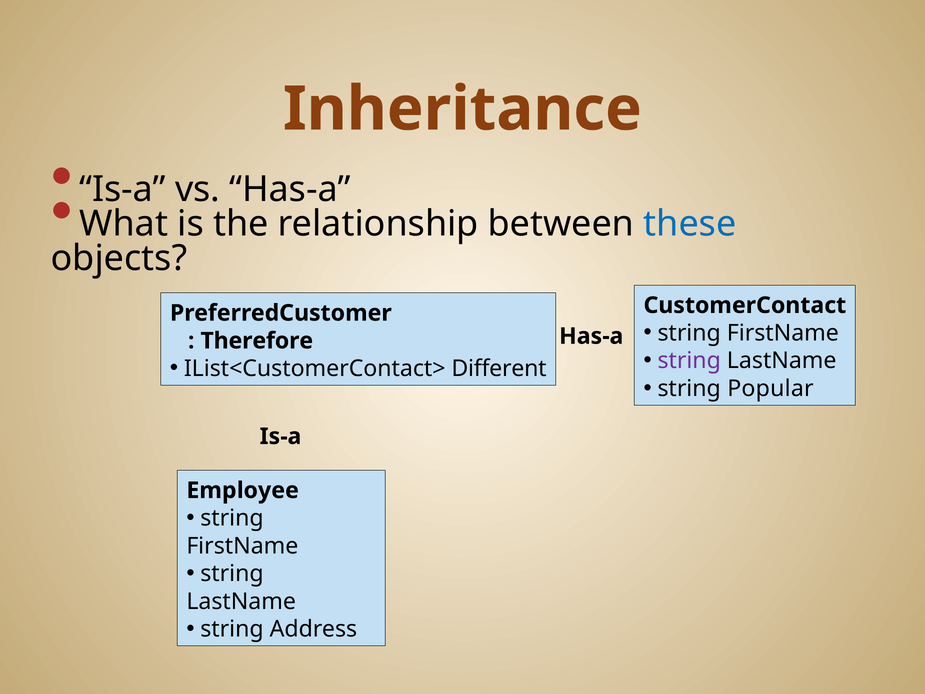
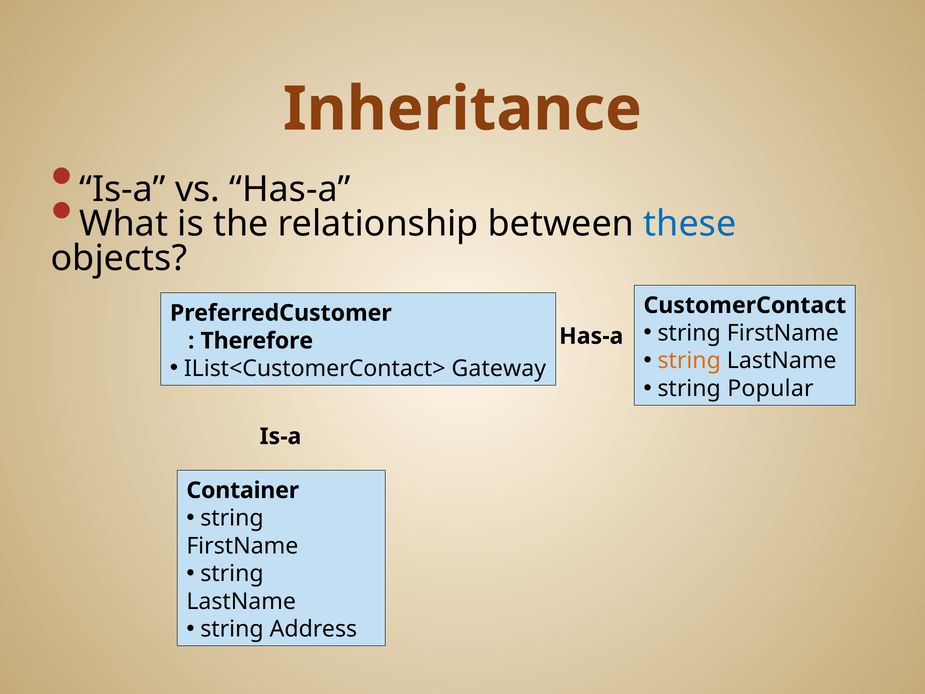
string at (689, 361) colour: purple -> orange
Different: Different -> Gateway
Employee: Employee -> Container
